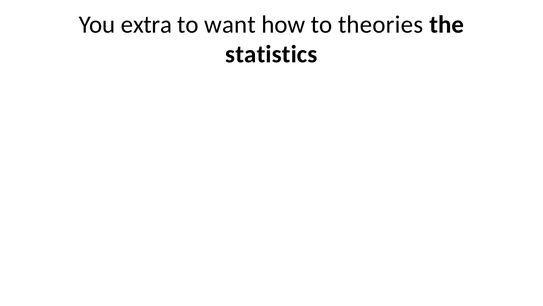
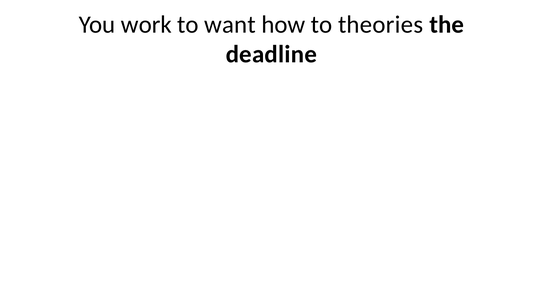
extra: extra -> work
statistics: statistics -> deadline
